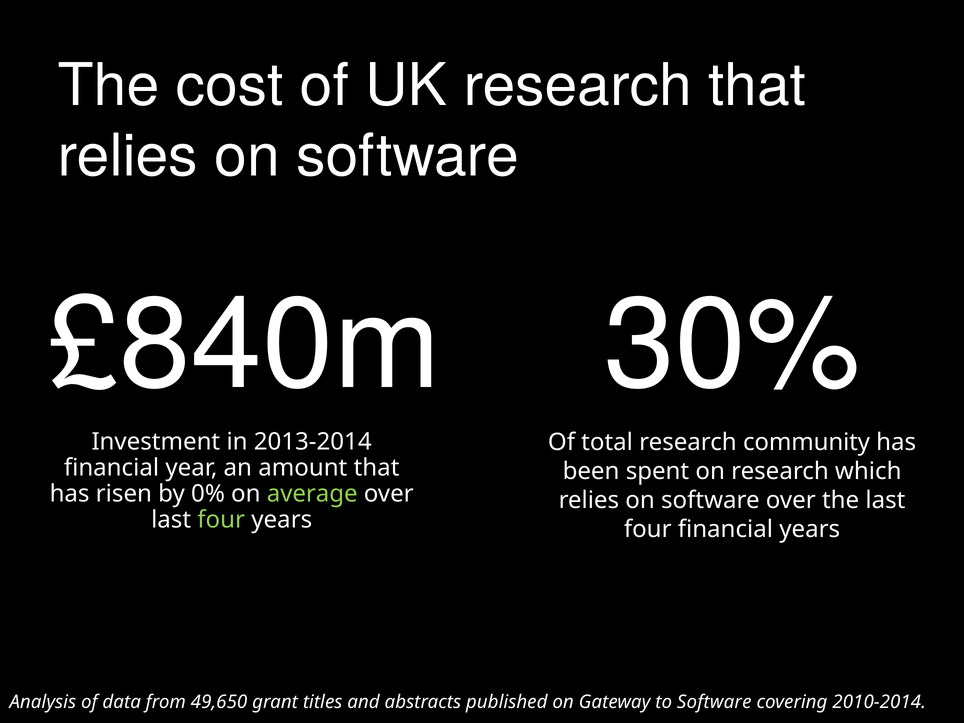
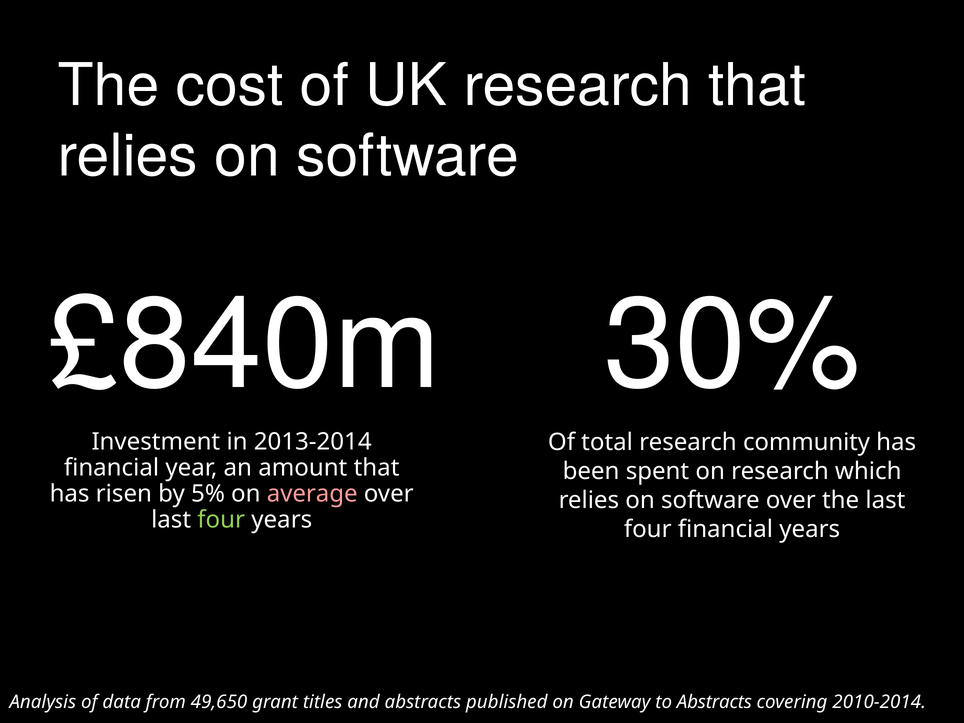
0%: 0% -> 5%
average colour: light green -> pink
to Software: Software -> Abstracts
